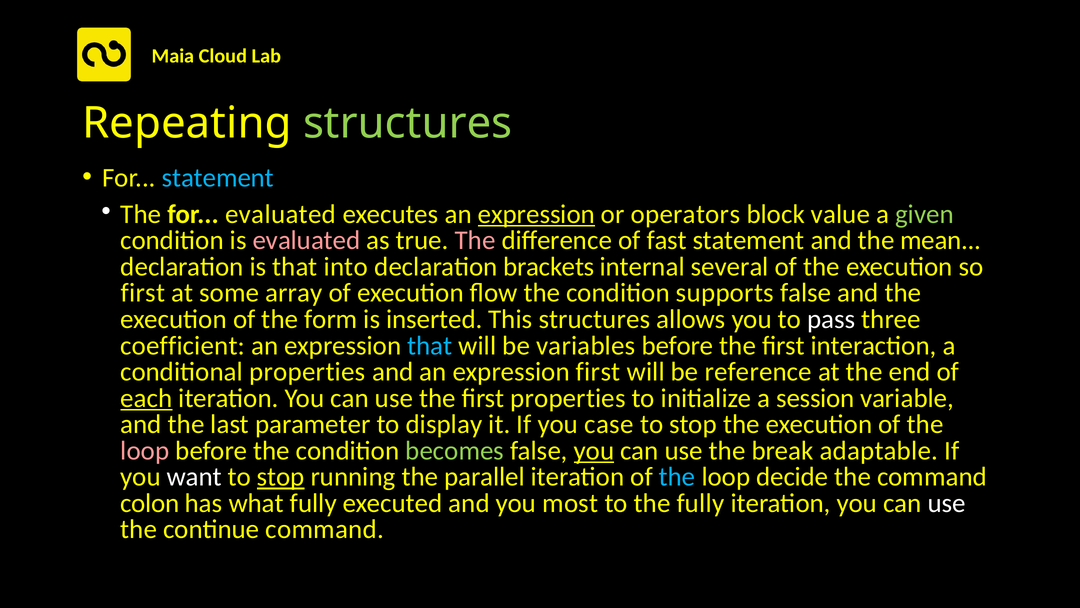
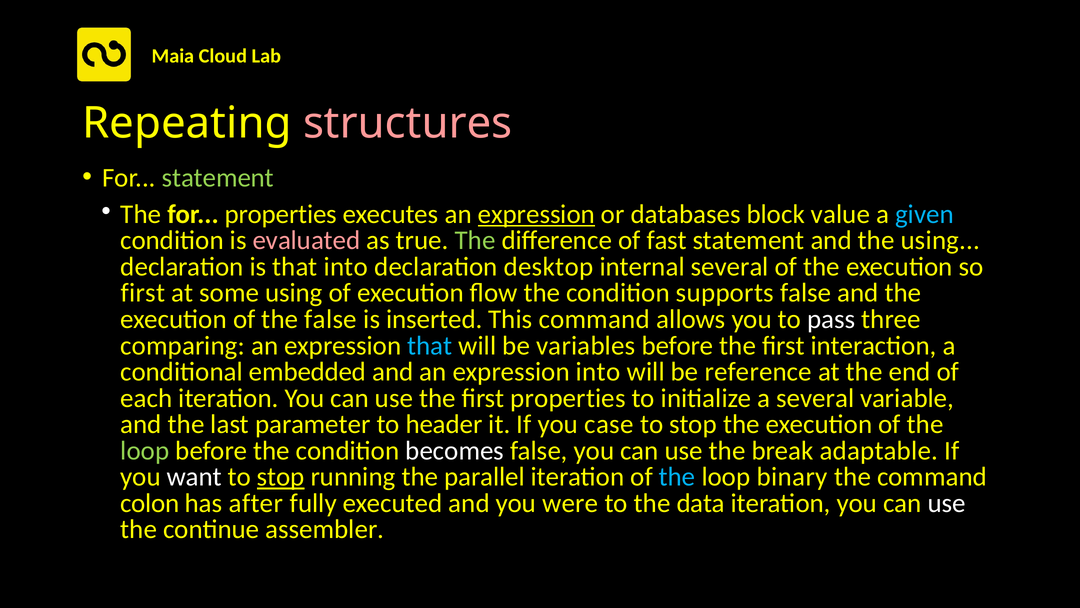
structures at (408, 123) colour: light green -> pink
statement at (218, 178) colour: light blue -> light green
for evaluated: evaluated -> properties
operators: operators -> databases
given colour: light green -> light blue
The at (475, 240) colour: pink -> light green
the mean: mean -> using
brackets: brackets -> desktop
some array: array -> using
the form: form -> false
This structures: structures -> command
coefficient: coefficient -> comparing
conditional properties: properties -> embedded
expression first: first -> into
each underline: present -> none
a session: session -> several
display: display -> header
loop at (145, 450) colour: pink -> light green
becomes colour: light green -> white
you at (594, 450) underline: present -> none
decide: decide -> binary
what: what -> after
most: most -> were
the fully: fully -> data
continue command: command -> assembler
